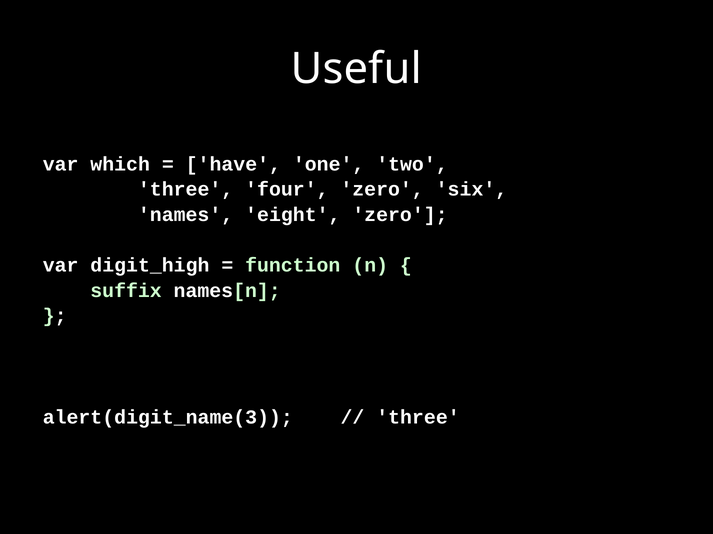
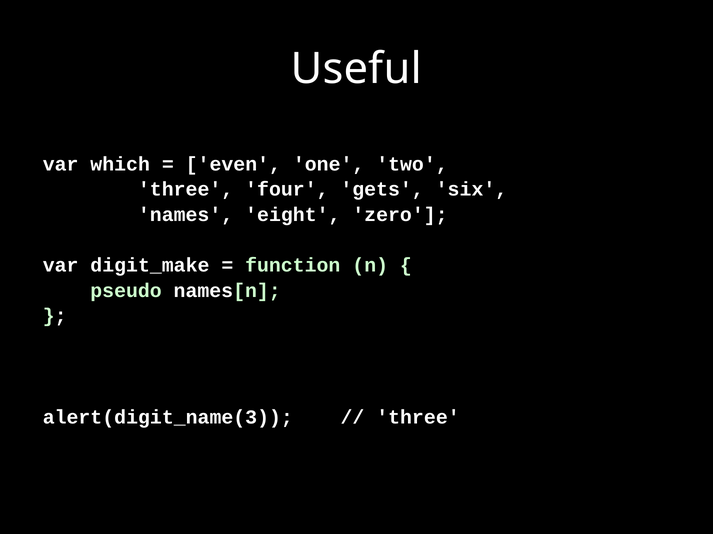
have: have -> even
four zero: zero -> gets
digit_high: digit_high -> digit_make
suffix: suffix -> pseudo
